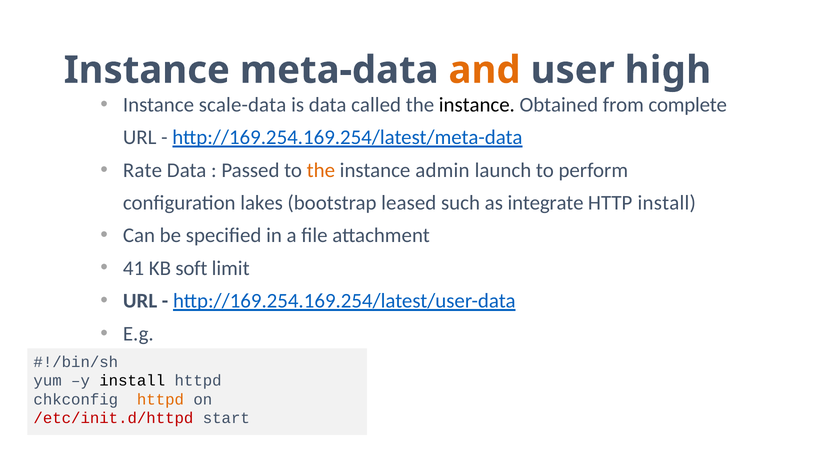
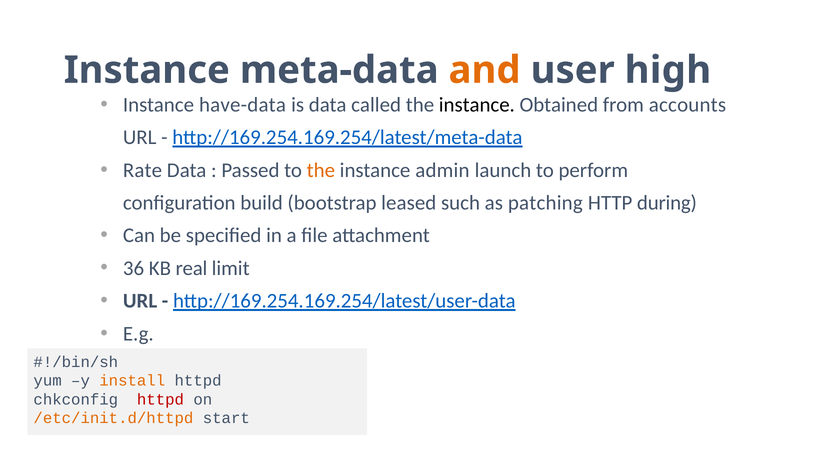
scale-data: scale-data -> have-data
complete: complete -> accounts
lakes: lakes -> build
integrate: integrate -> patching
HTTP install: install -> during
41: 41 -> 36
soft: soft -> real
install at (132, 381) colour: black -> orange
httpd at (160, 400) colour: orange -> red
/etc/init.d/httpd colour: red -> orange
